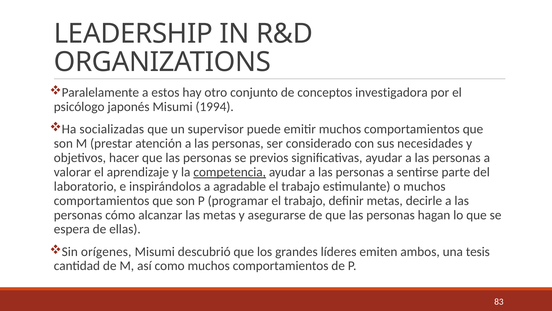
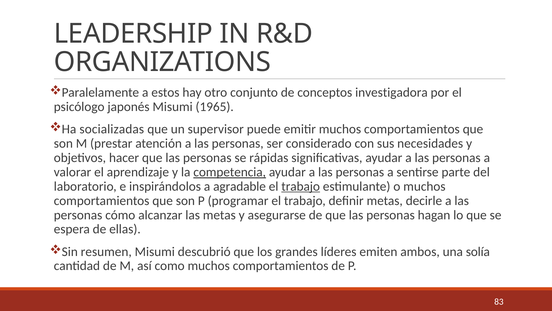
1994: 1994 -> 1965
previos: previos -> rápidas
trabajo at (301, 186) underline: none -> present
orígenes: orígenes -> resumen
tesis: tesis -> solía
